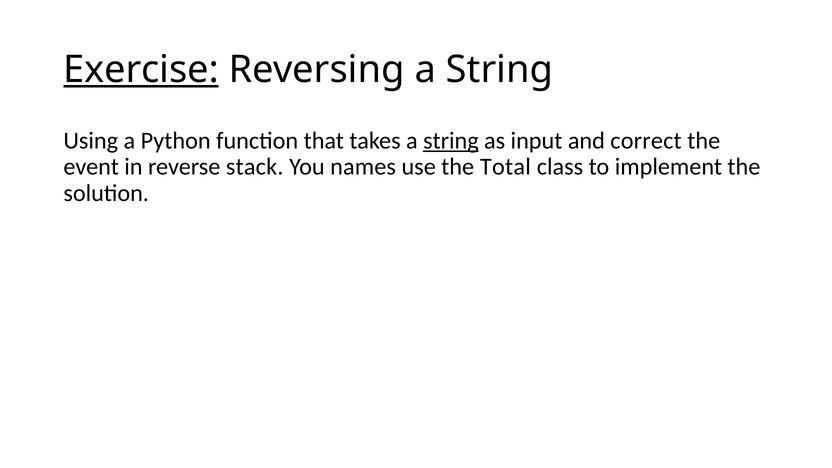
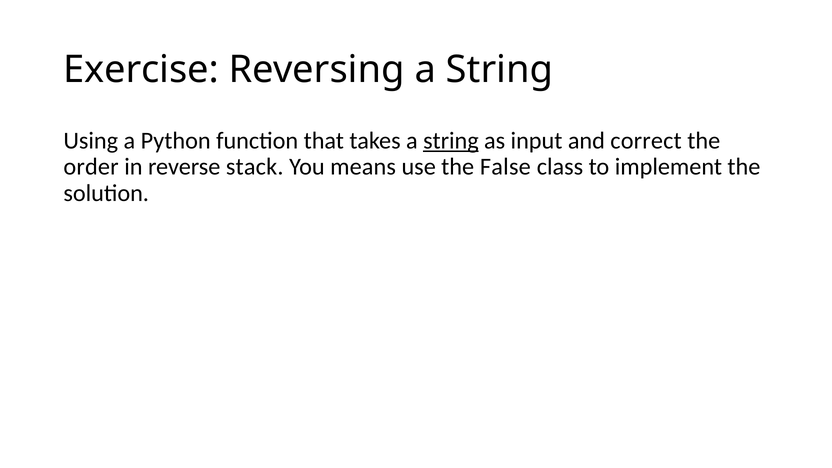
Exercise underline: present -> none
event: event -> order
names: names -> means
Total: Total -> False
